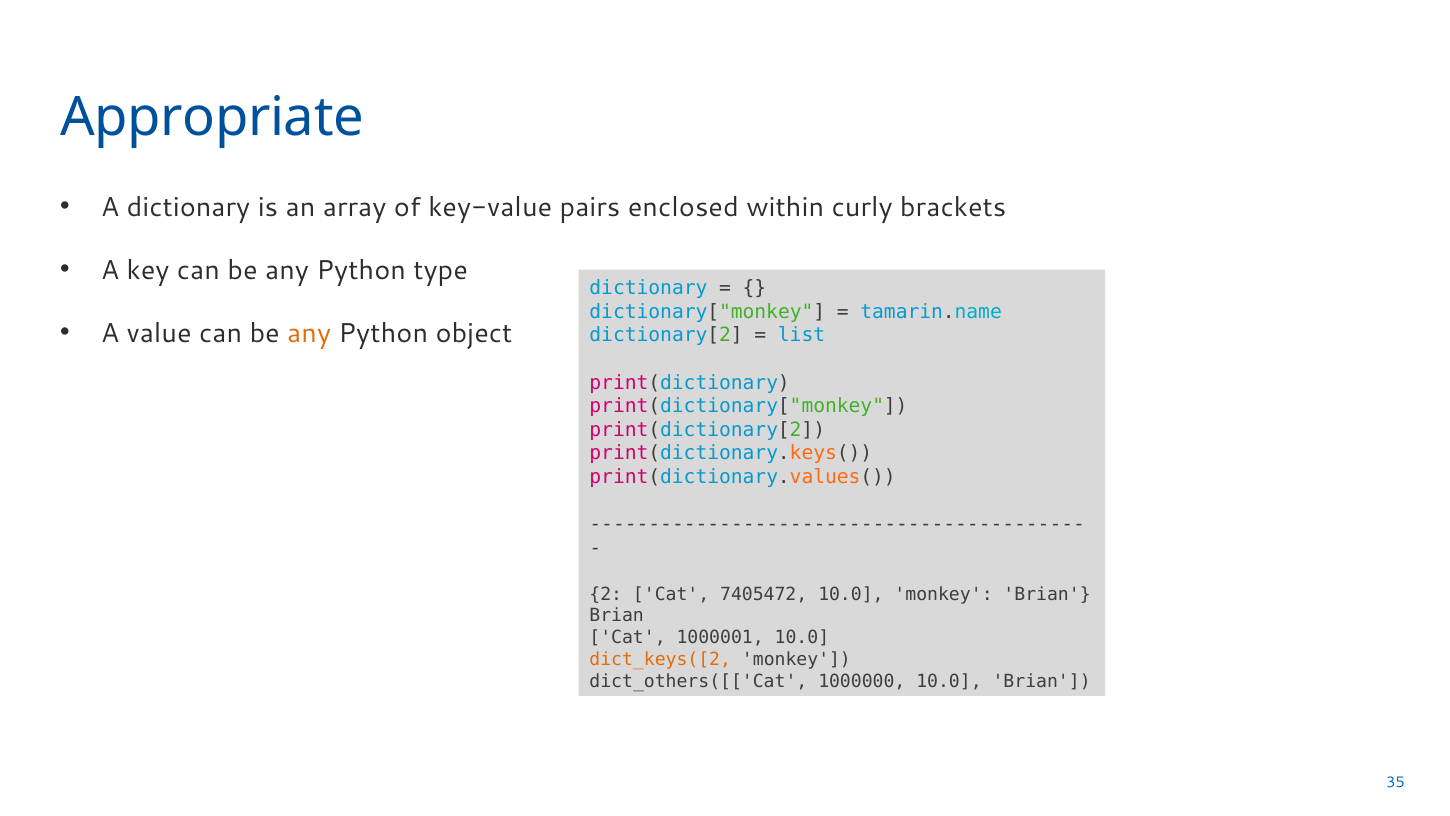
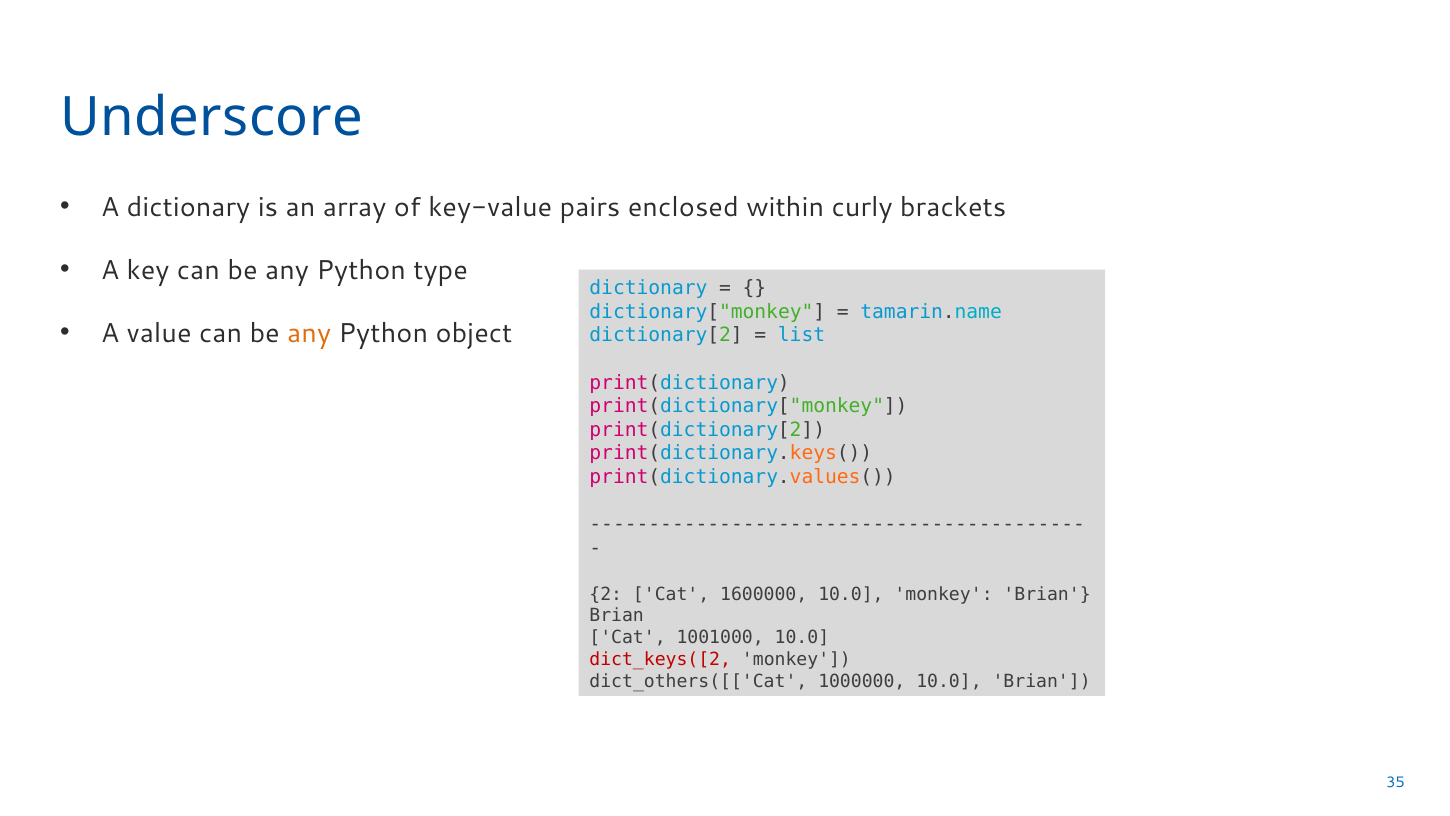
Appropriate: Appropriate -> Underscore
7405472: 7405472 -> 1600000
1000001: 1000001 -> 1001000
dict_keys([2 colour: orange -> red
